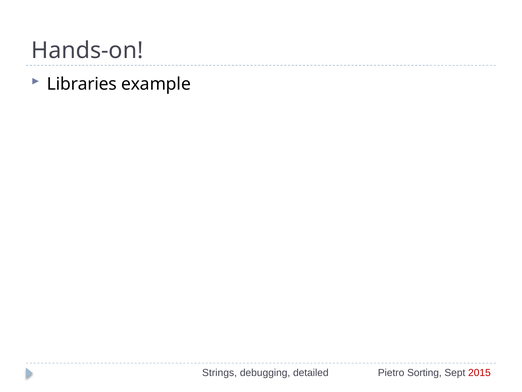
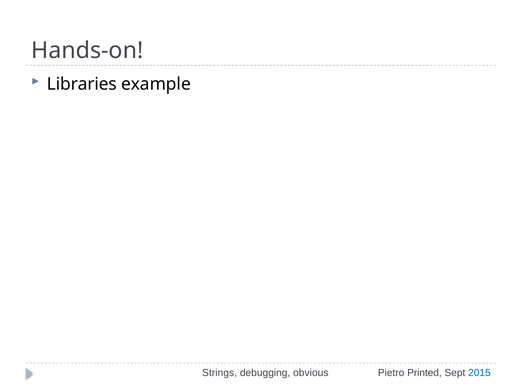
detailed: detailed -> obvious
Sorting: Sorting -> Printed
2015 colour: red -> blue
